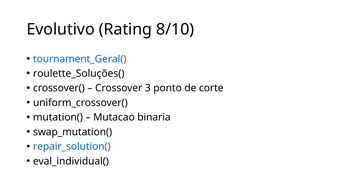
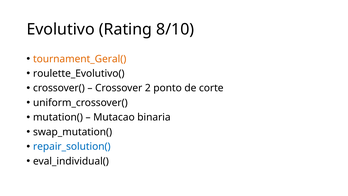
tournament_Geral( colour: blue -> orange
roulette_Soluções(: roulette_Soluções( -> roulette_Evolutivo(
3: 3 -> 2
